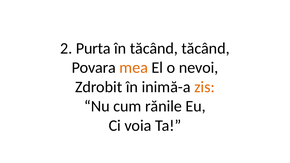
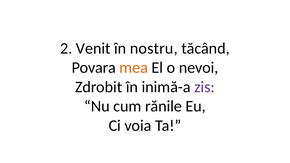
Purta: Purta -> Venit
în tăcând: tăcând -> nostru
zis colour: orange -> purple
